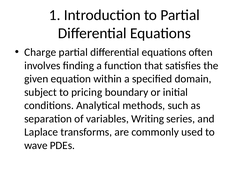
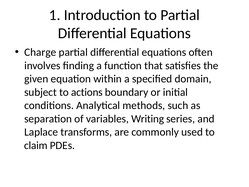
pricing: pricing -> actions
wave: wave -> claim
